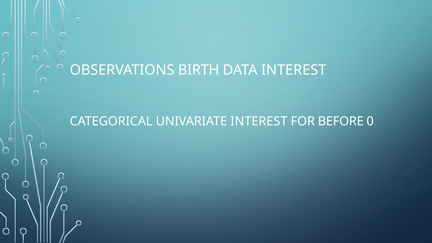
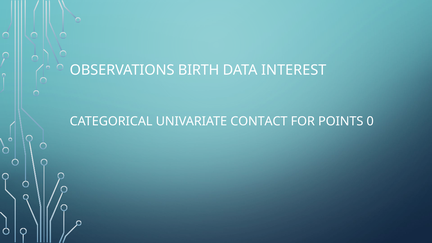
UNIVARIATE INTEREST: INTEREST -> CONTACT
BEFORE: BEFORE -> POINTS
